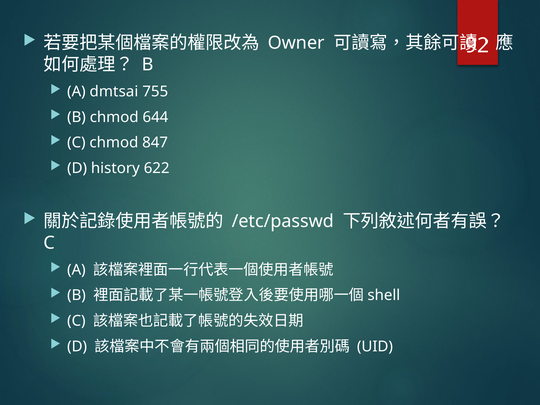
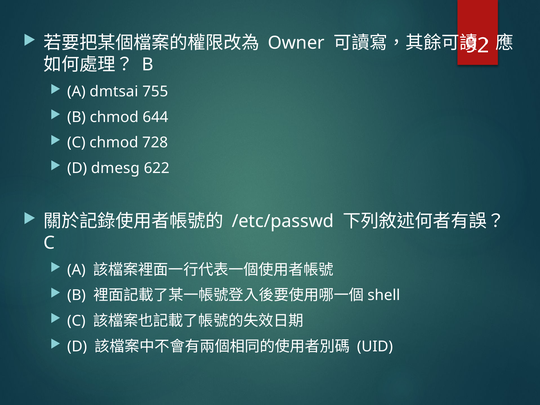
847: 847 -> 728
history: history -> dmesg
